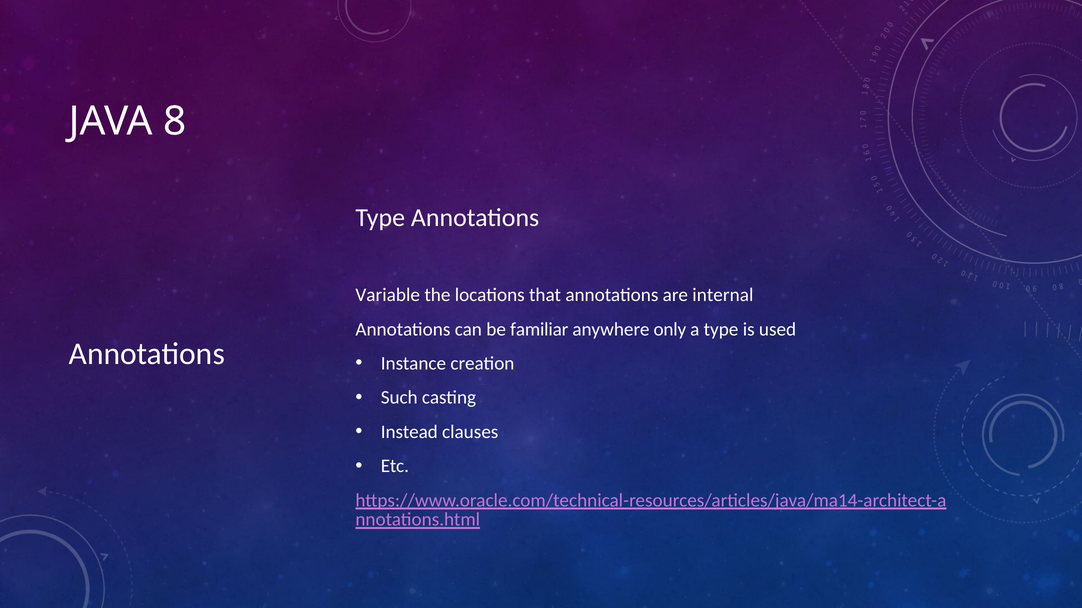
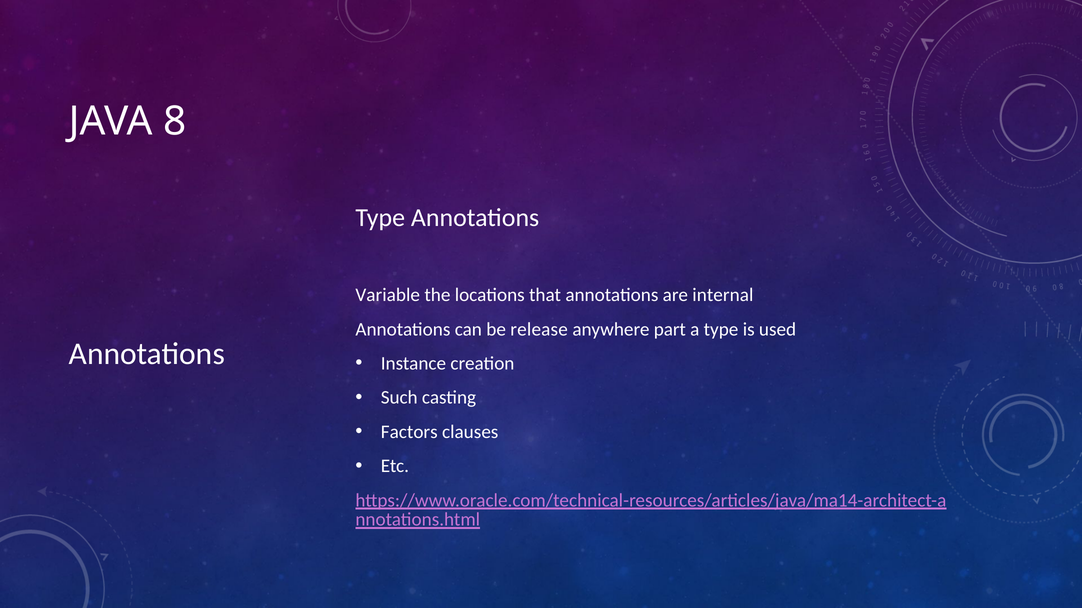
familiar: familiar -> release
only: only -> part
Instead: Instead -> Factors
